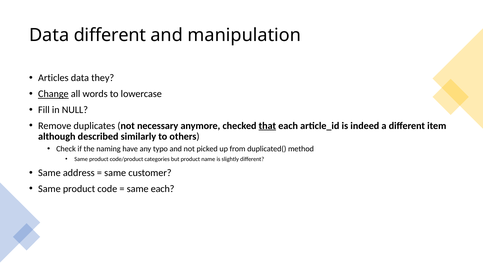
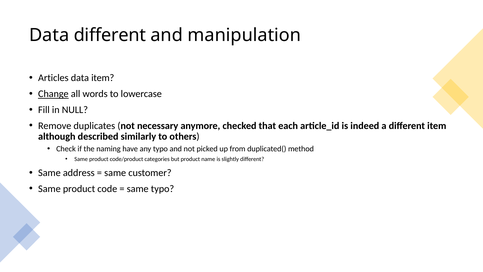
data they: they -> item
that underline: present -> none
same each: each -> typo
